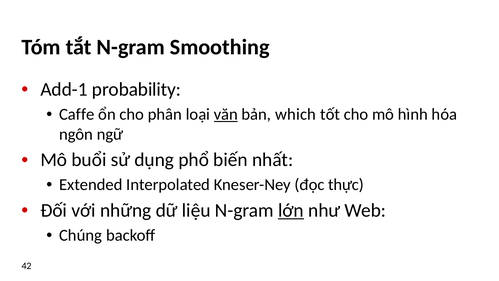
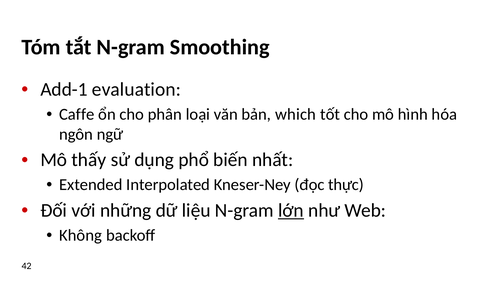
probability: probability -> evaluation
văn underline: present -> none
buổi: buổi -> thấy
Chúng: Chúng -> Không
